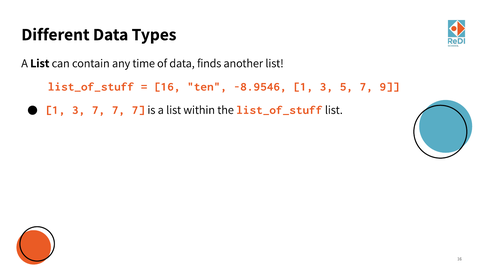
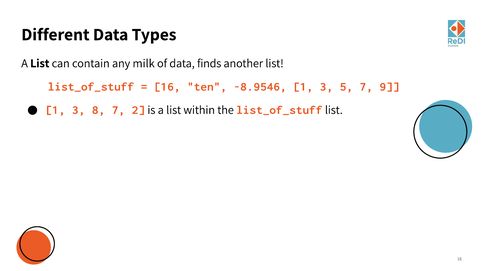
time: time -> milk
3 7: 7 -> 8
7 at (138, 110): 7 -> 2
